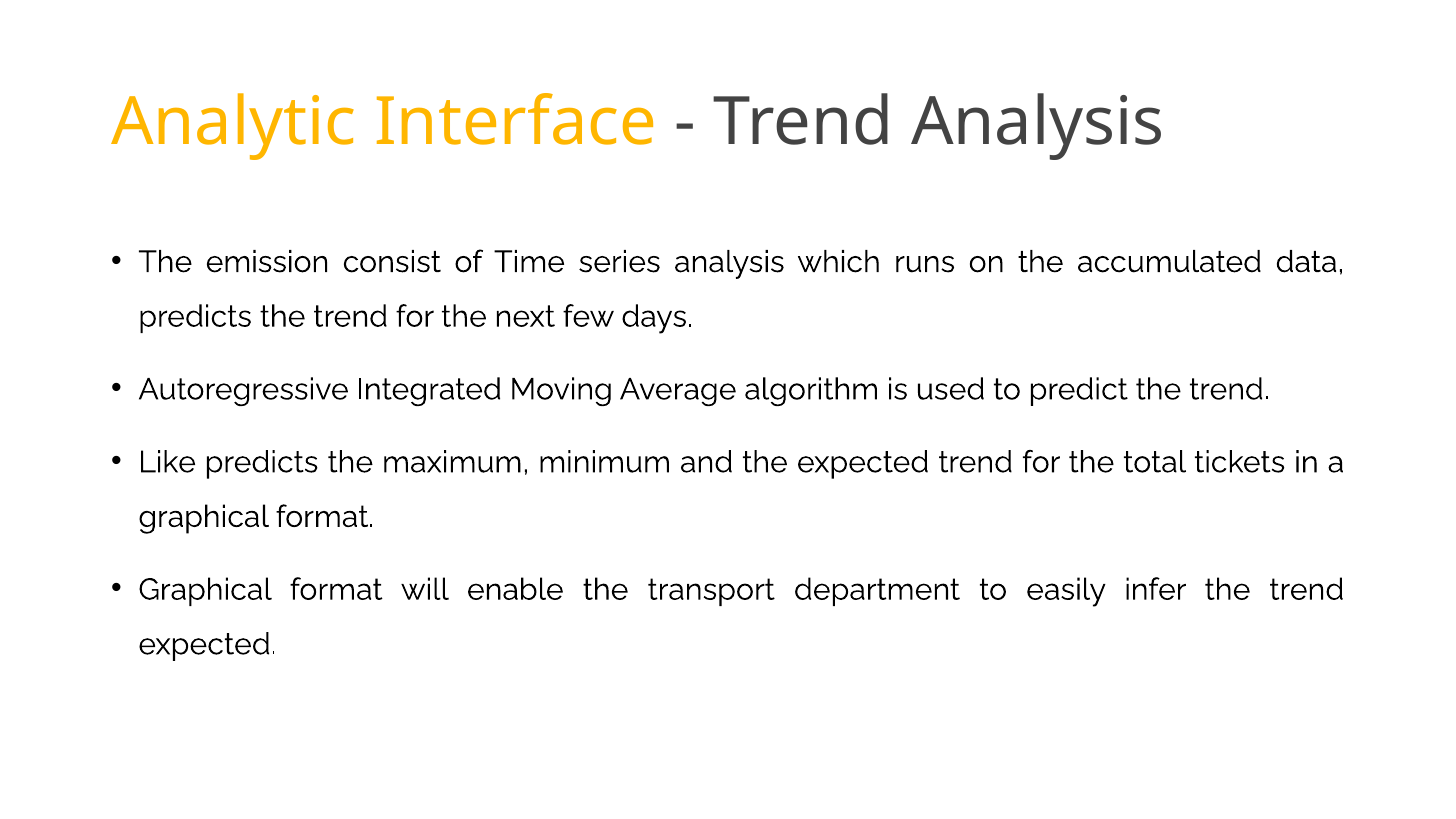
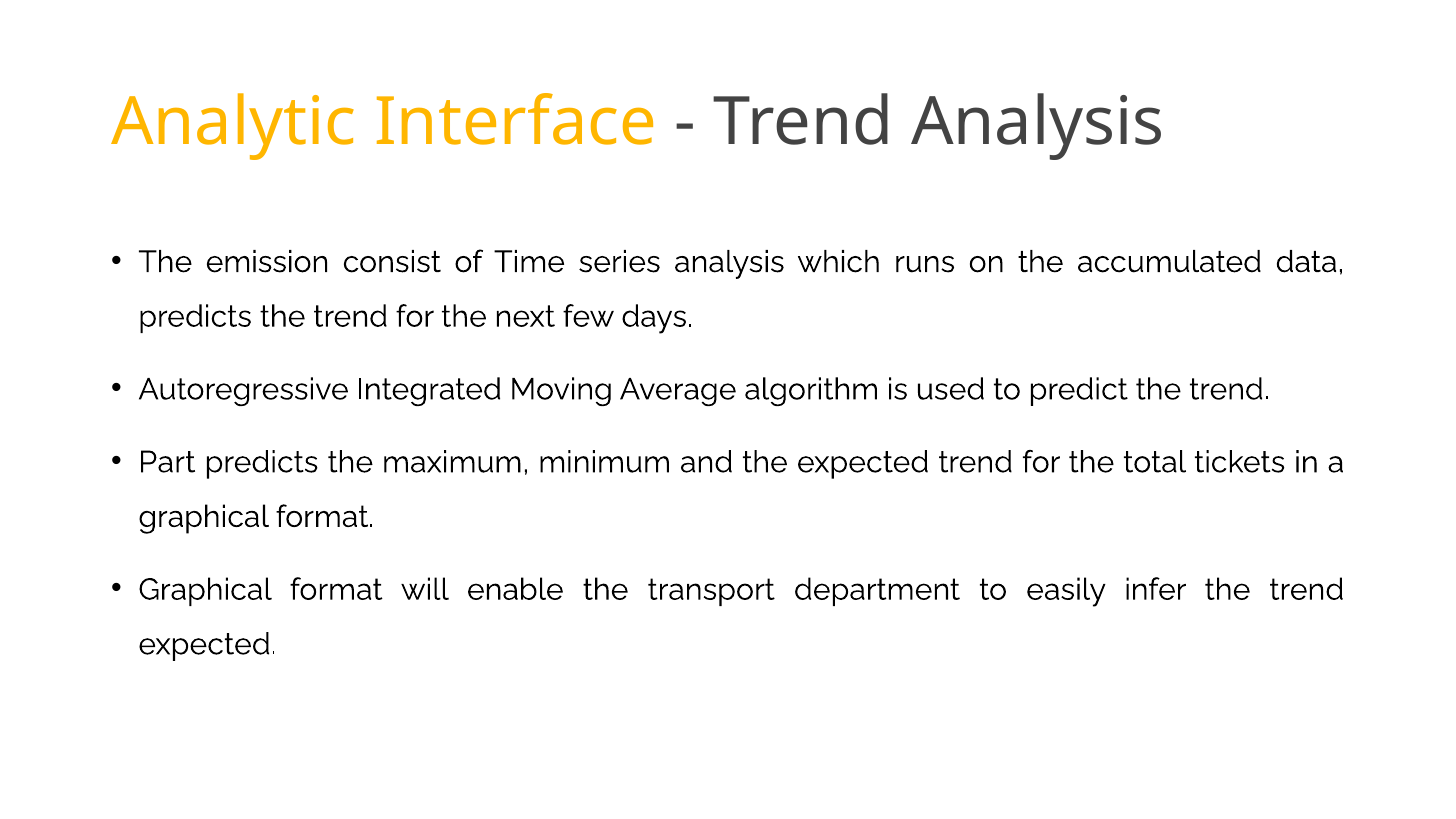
Like: Like -> Part
